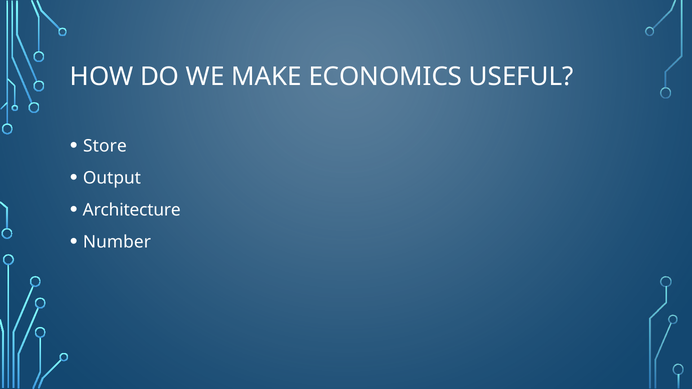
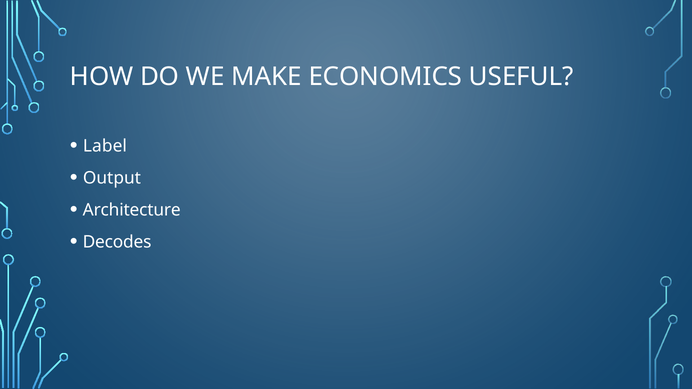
Store: Store -> Label
Number: Number -> Decodes
